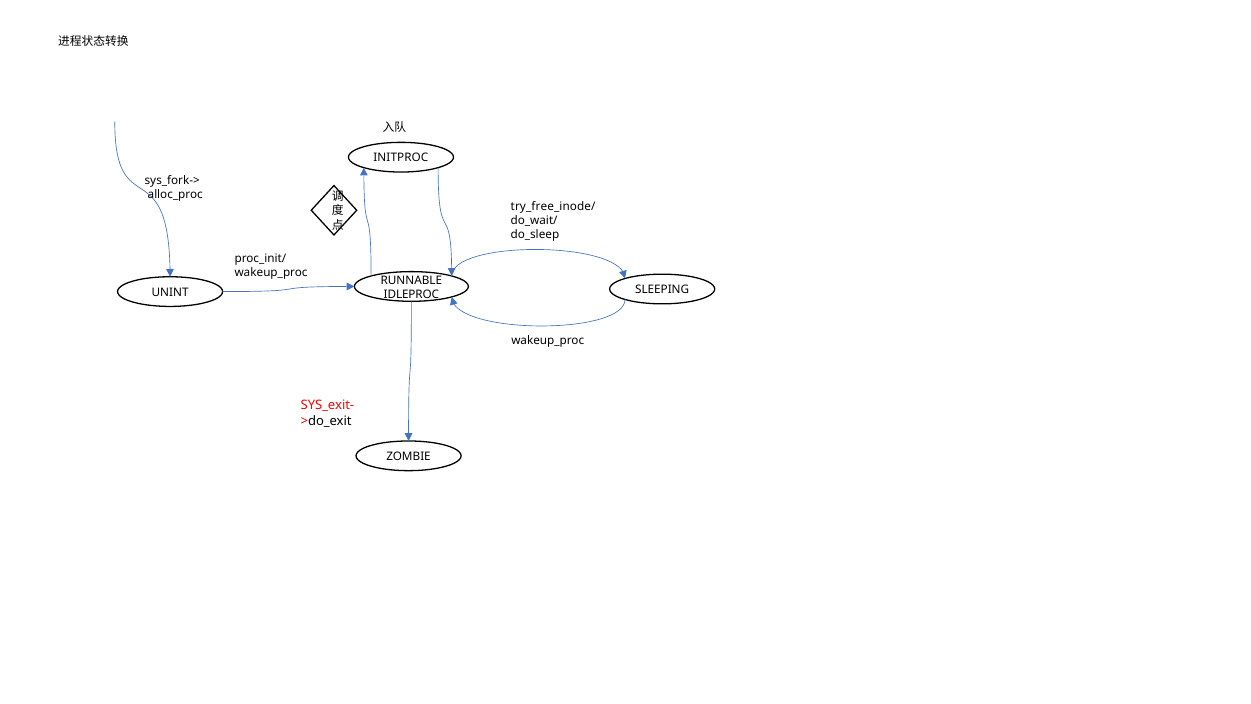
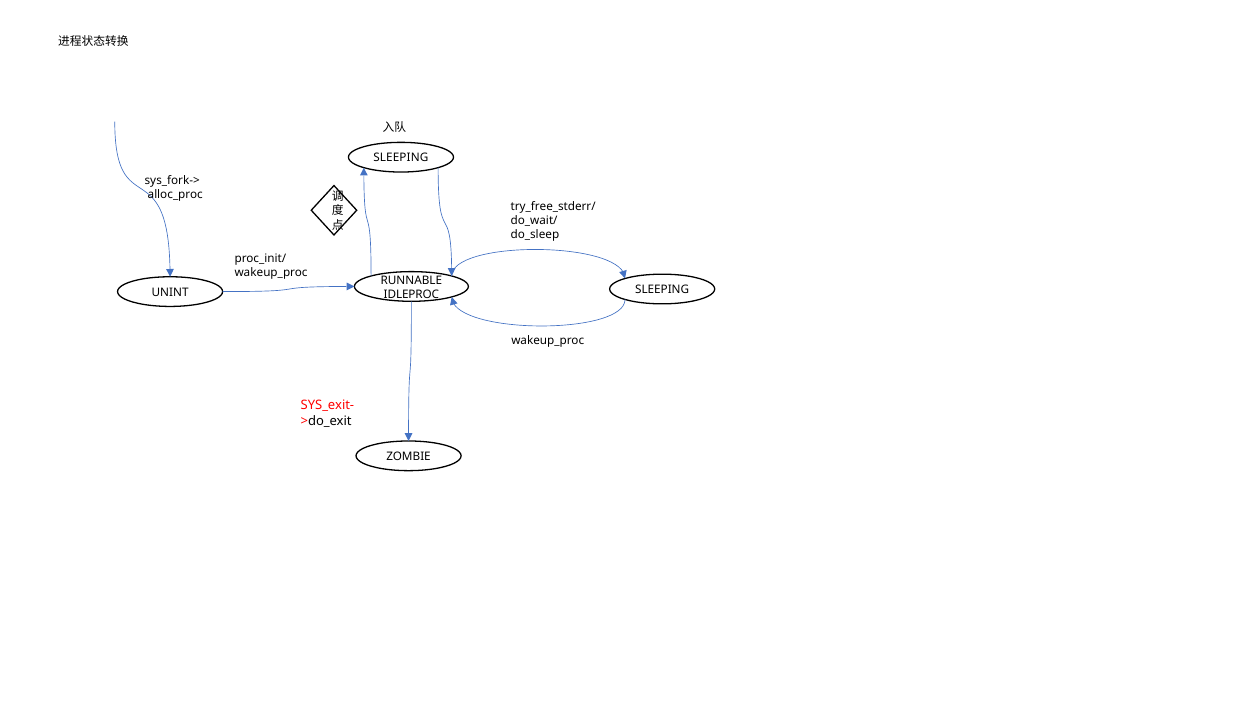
INITPROC at (401, 158): INITPROC -> SLEEPING
try_free_inode/: try_free_inode/ -> try_free_stderr/
